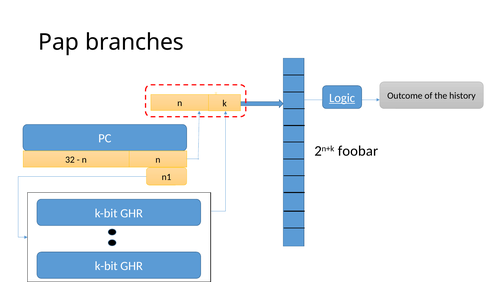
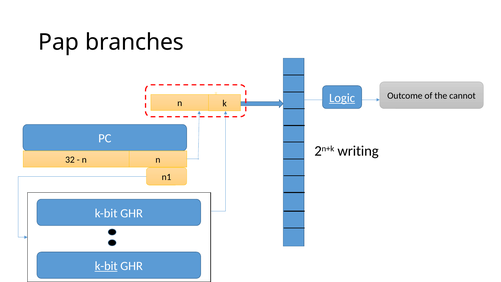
history: history -> cannot
foobar: foobar -> writing
k-bit at (106, 266) underline: none -> present
